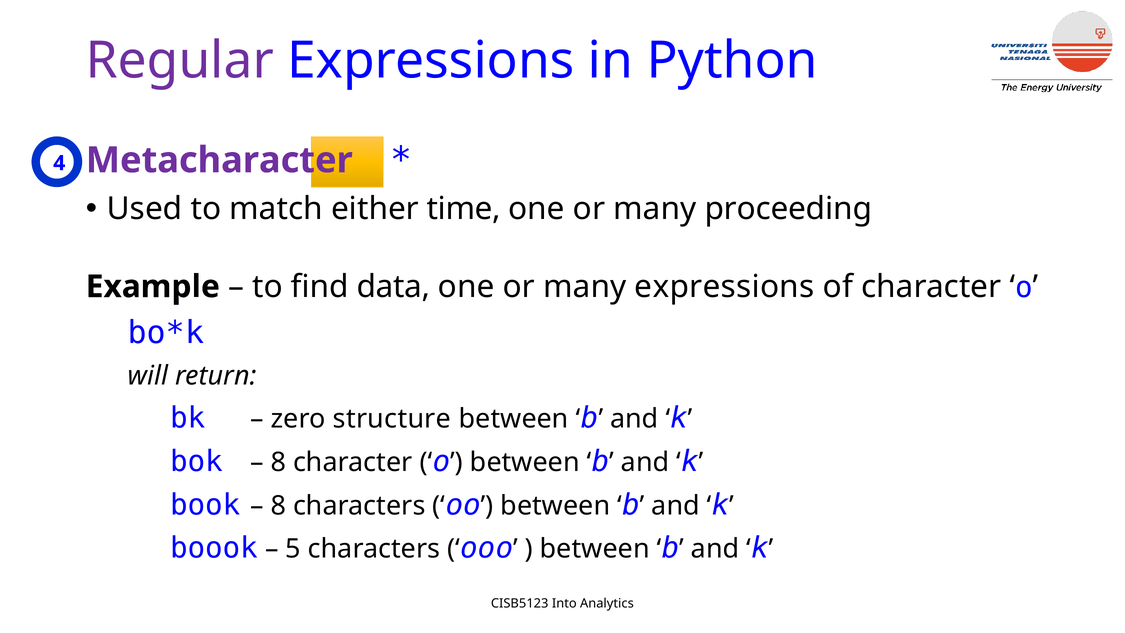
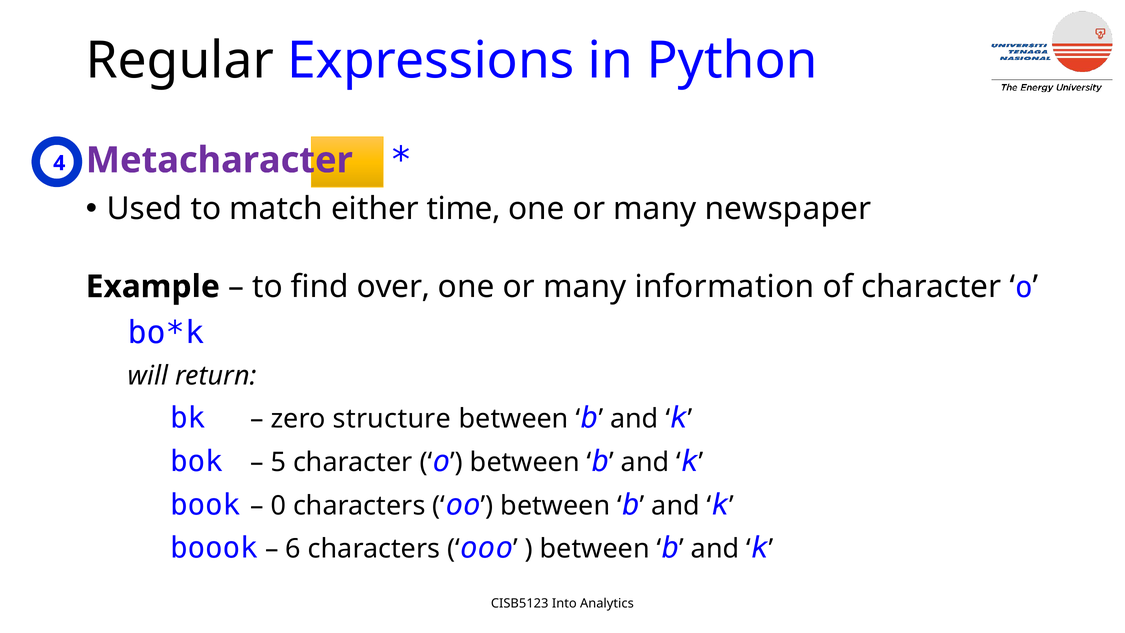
Regular colour: purple -> black
proceeding: proceeding -> newspaper
data: data -> over
many expressions: expressions -> information
8 at (278, 462): 8 -> 5
8 at (278, 506): 8 -> 0
5: 5 -> 6
